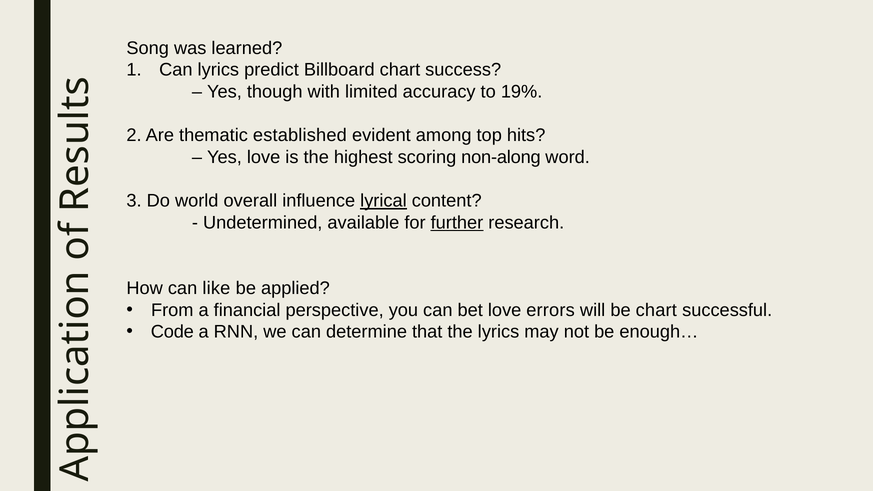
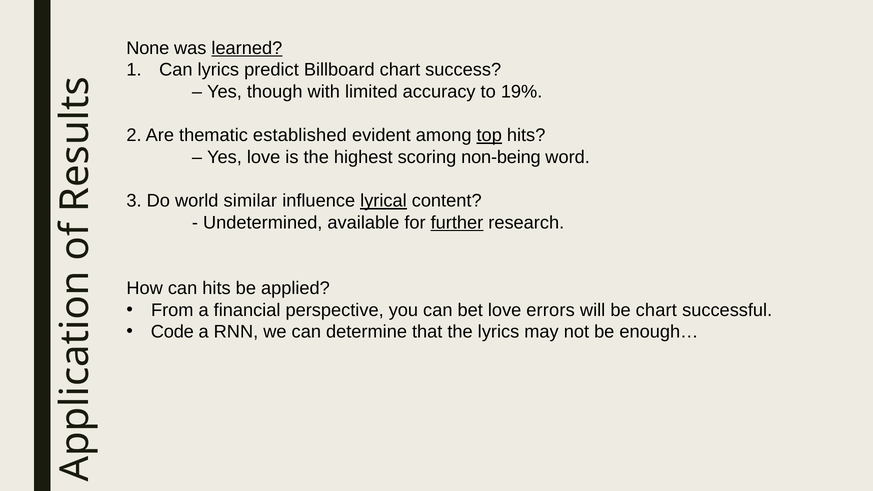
Song: Song -> None
learned underline: none -> present
top underline: none -> present
non-along: non-along -> non-being
overall: overall -> similar
can like: like -> hits
